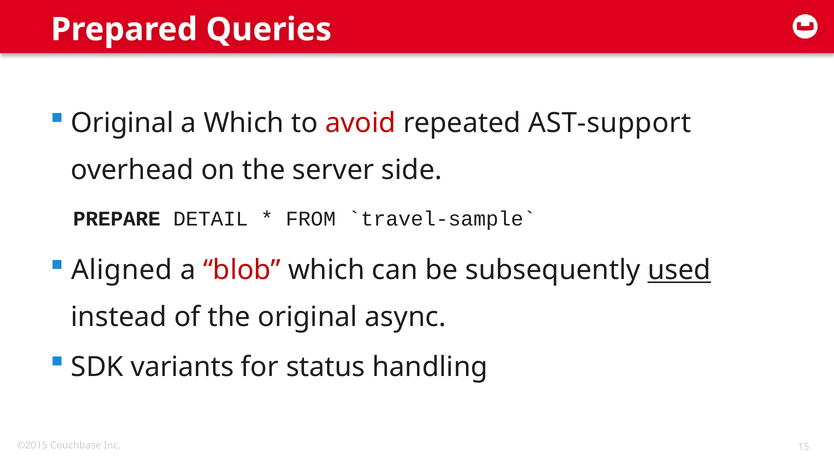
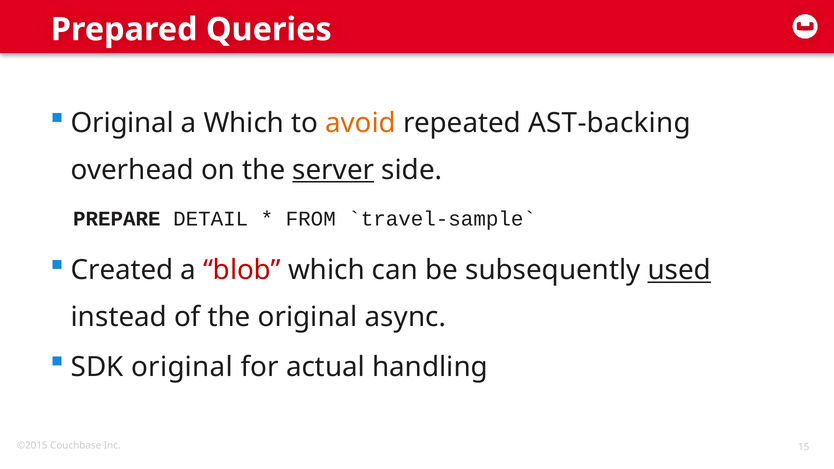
avoid colour: red -> orange
AST-support: AST-support -> AST-backing
server underline: none -> present
Aligned: Aligned -> Created
SDK variants: variants -> original
status: status -> actual
